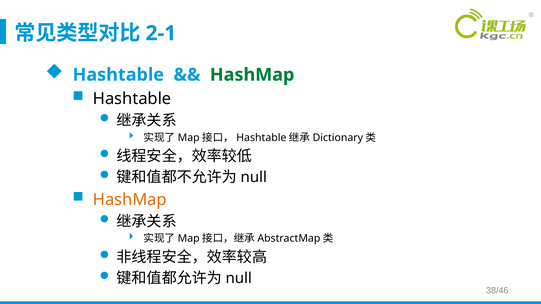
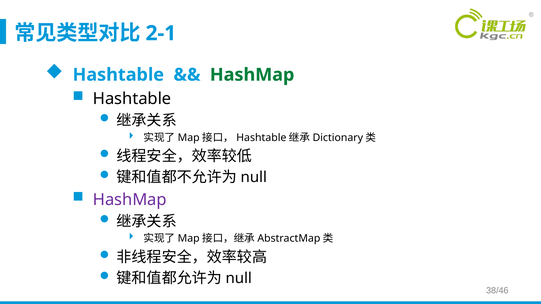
HashMap at (130, 200) colour: orange -> purple
